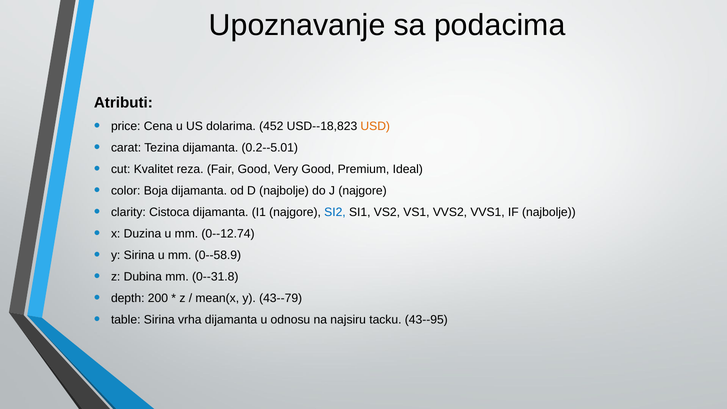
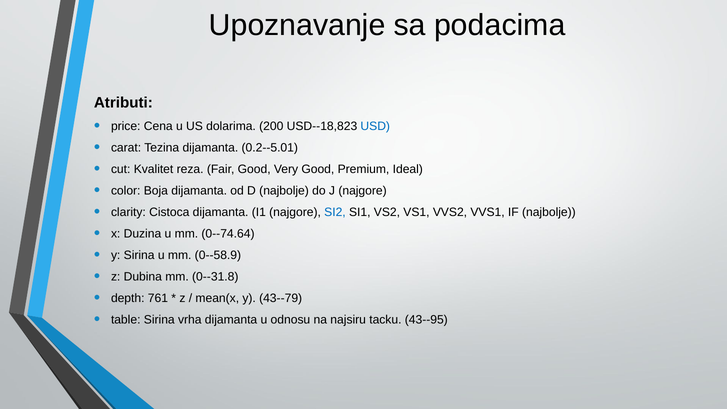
452: 452 -> 200
USD colour: orange -> blue
0--12.74: 0--12.74 -> 0--74.64
200: 200 -> 761
